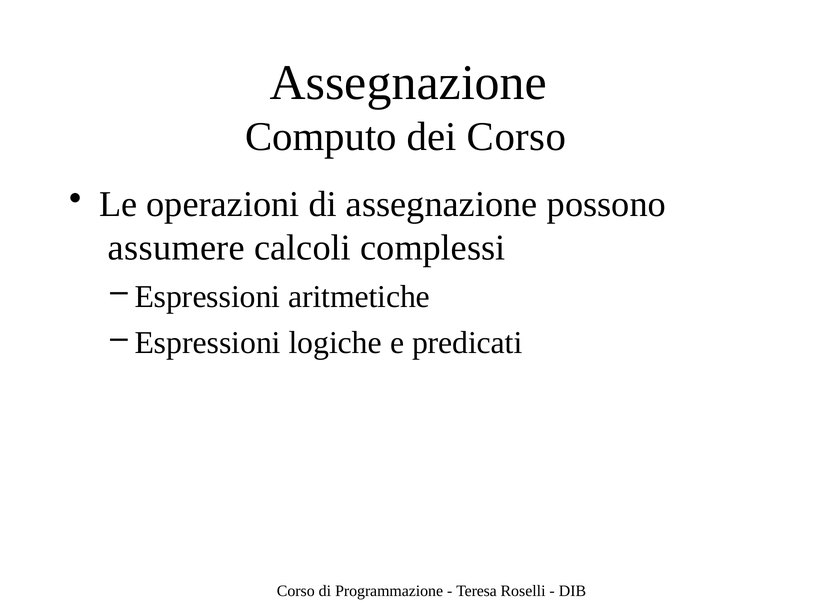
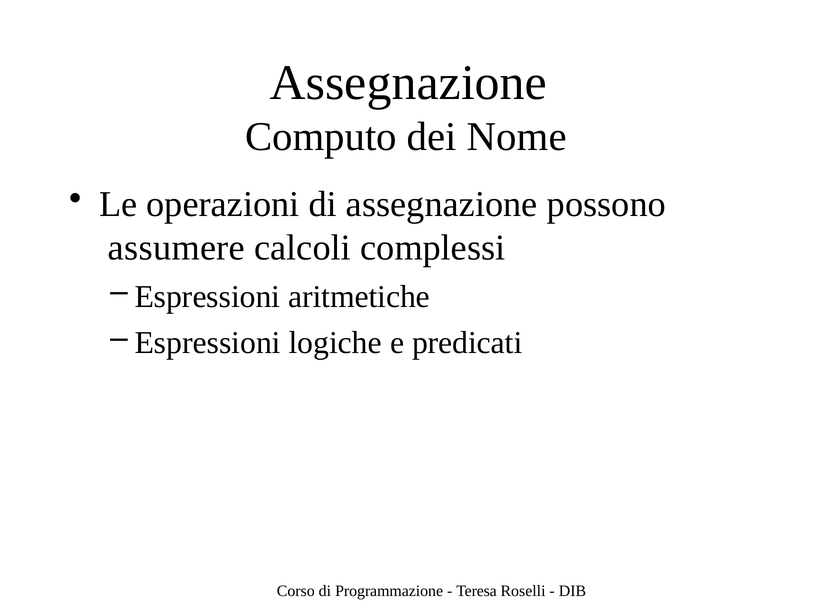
dei Corso: Corso -> Nome
